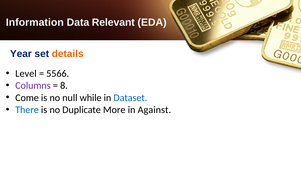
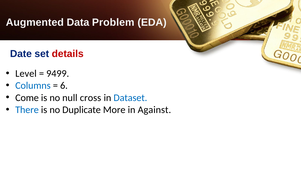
Information: Information -> Augmented
Relevant: Relevant -> Problem
Year: Year -> Date
details colour: orange -> red
5566: 5566 -> 9499
Columns colour: purple -> blue
8: 8 -> 6
while: while -> cross
